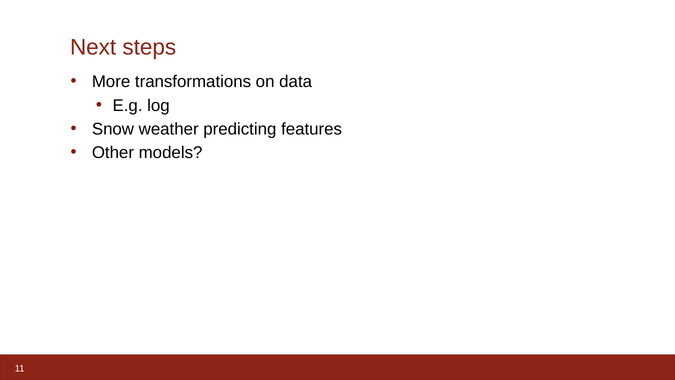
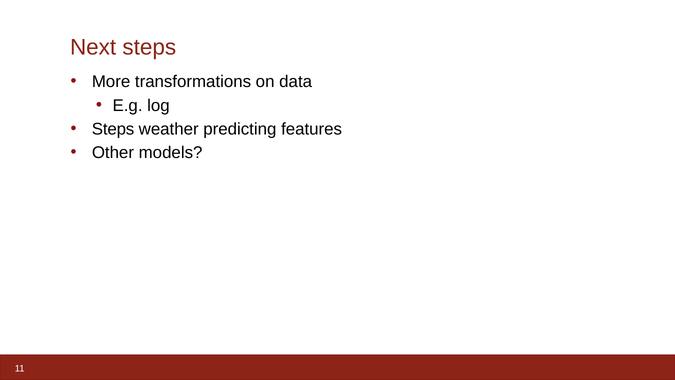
Snow at (113, 129): Snow -> Steps
